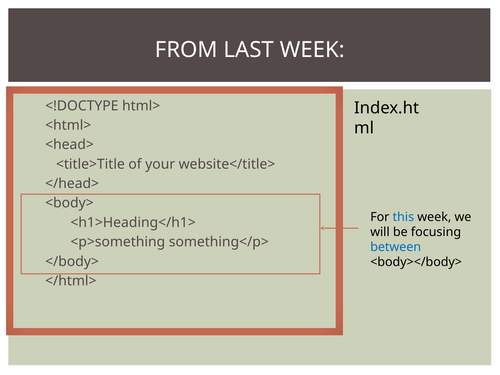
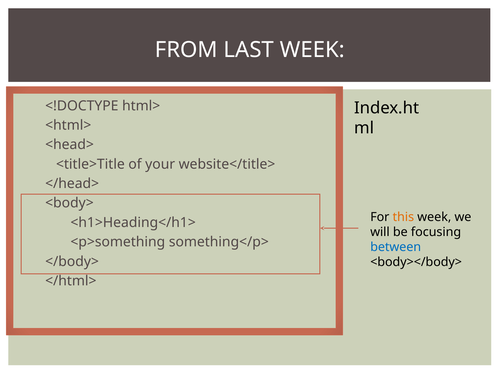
this colour: blue -> orange
